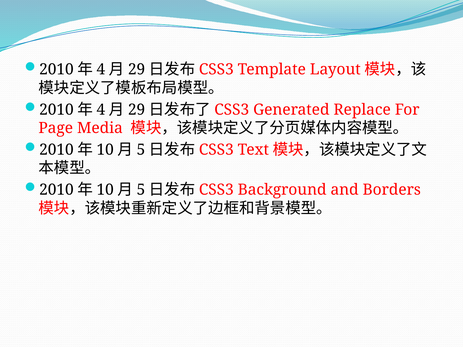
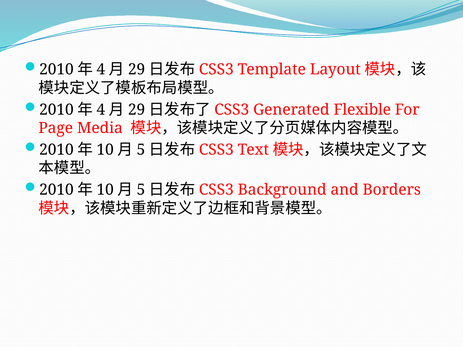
Replace: Replace -> Flexible
